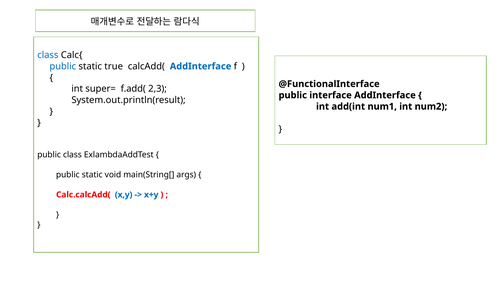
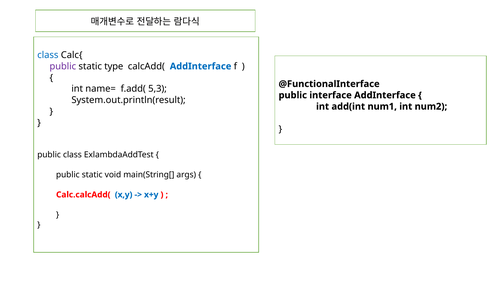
public at (63, 66) colour: blue -> purple
true: true -> type
super=: super= -> name=
2,3: 2,3 -> 5,3
